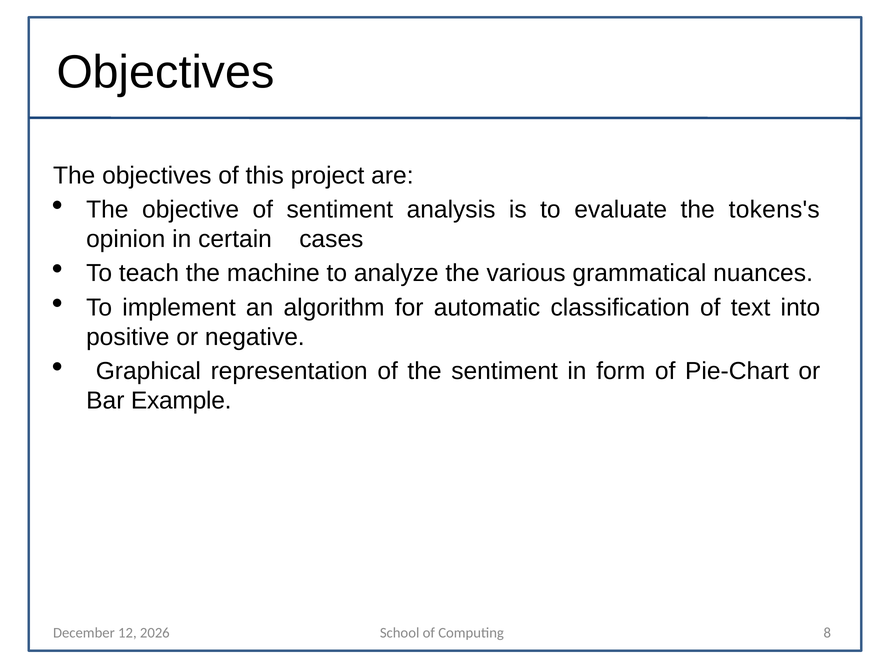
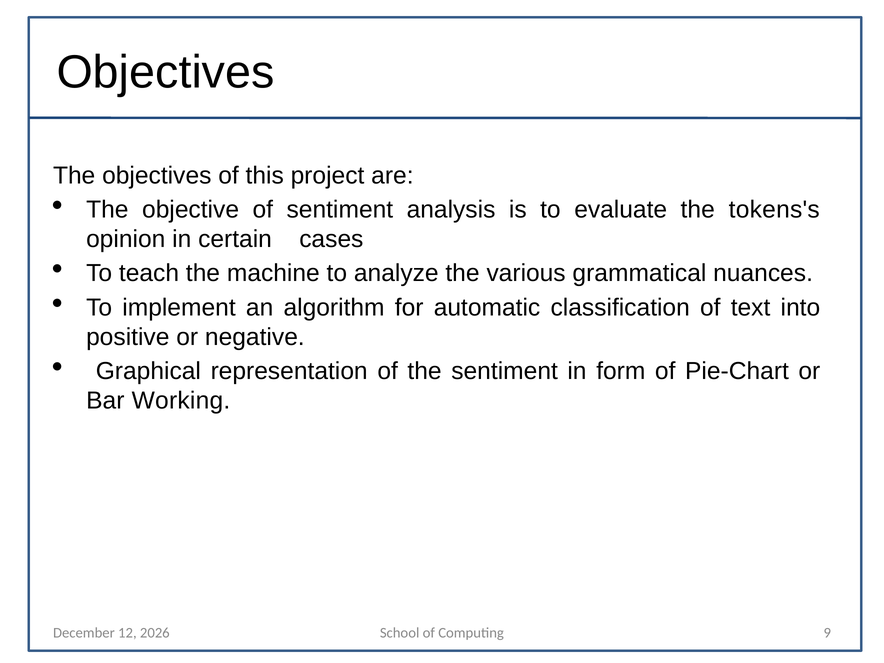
Example: Example -> Working
8: 8 -> 9
